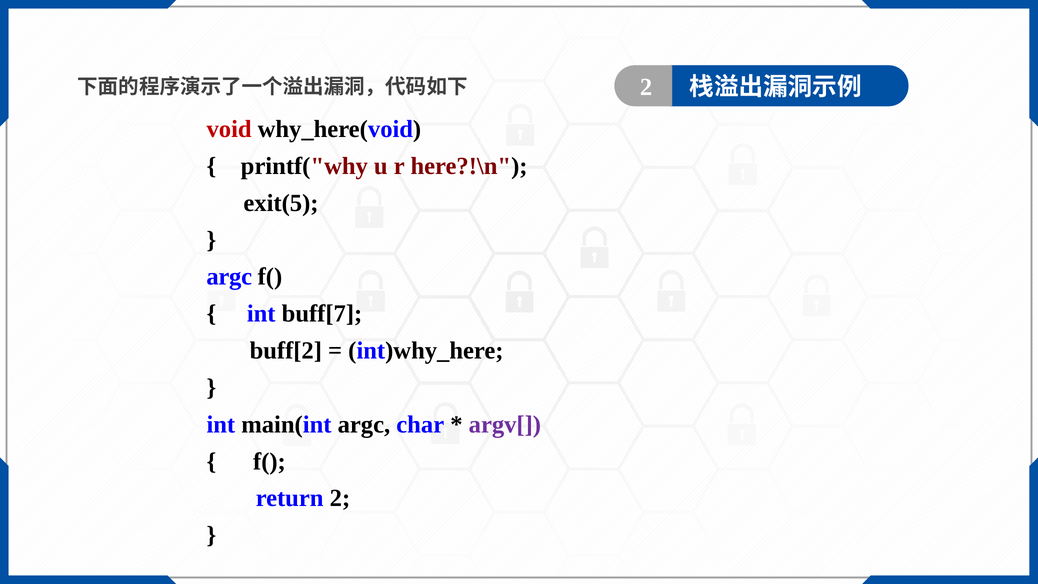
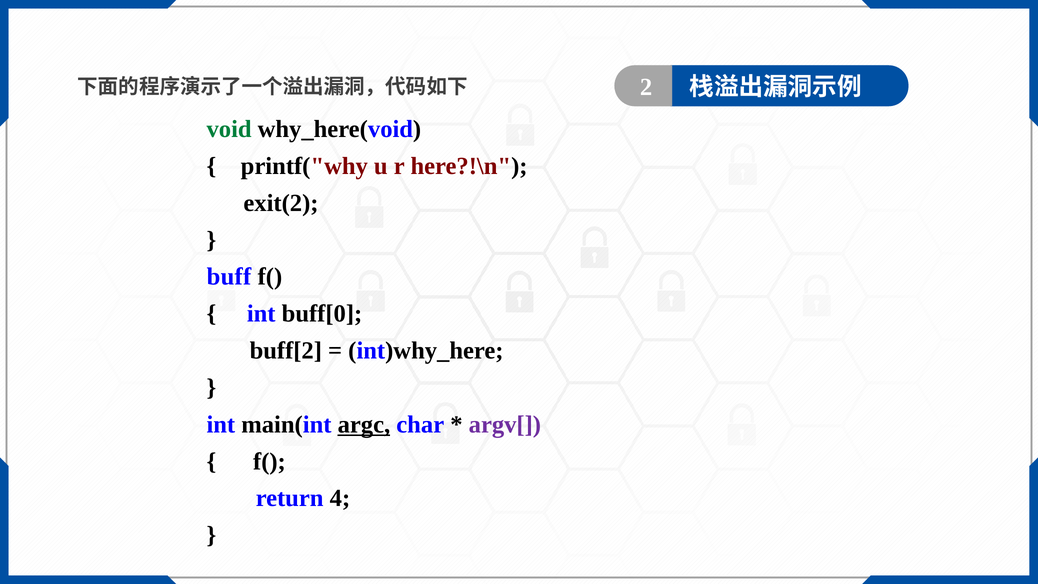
void colour: red -> green
exit(5: exit(5 -> exit(2
argc at (229, 277): argc -> buff
buff[7: buff[7 -> buff[0
argc at (364, 424) underline: none -> present
return 2: 2 -> 4
